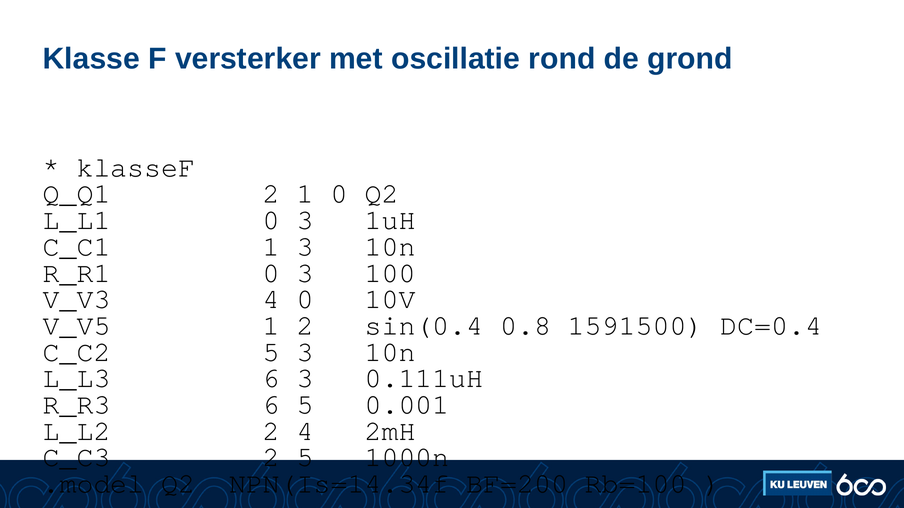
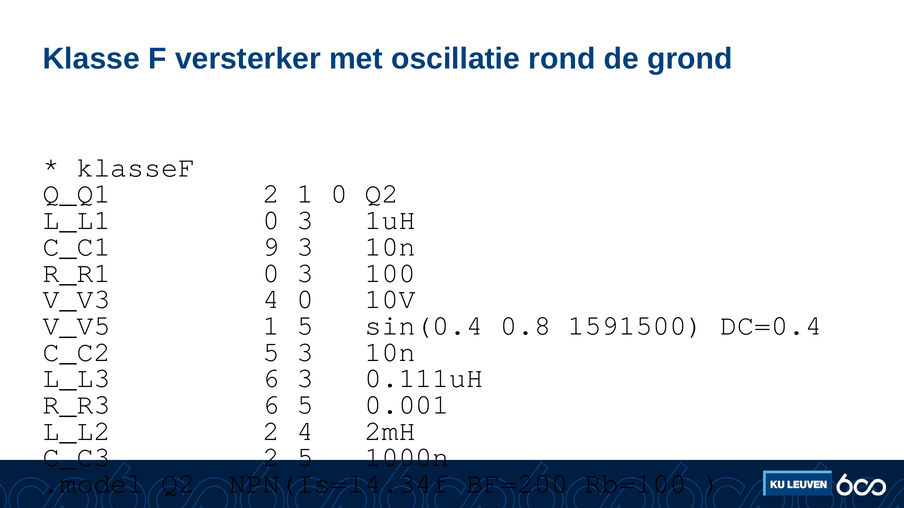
C_C1 1: 1 -> 9
1 2: 2 -> 5
